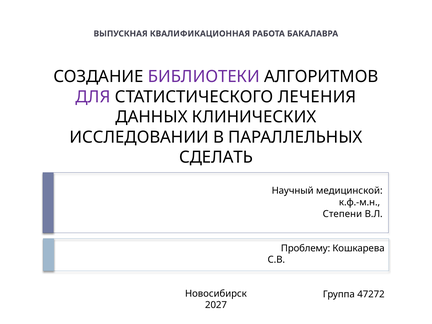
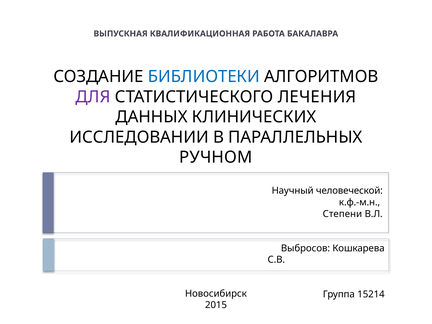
БИБЛИОТЕКИ colour: purple -> blue
СДЕЛАТЬ: СДЕЛАТЬ -> РУЧНОМ
медицинской: медицинской -> человеческой
Проблему: Проблему -> Выбросов
47272: 47272 -> 15214
2027: 2027 -> 2015
